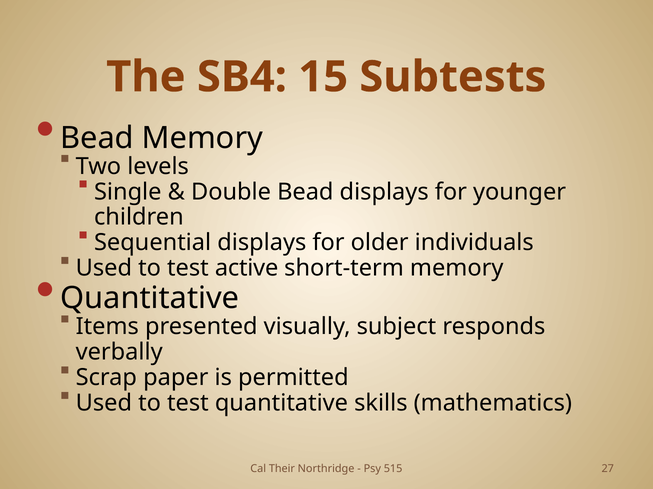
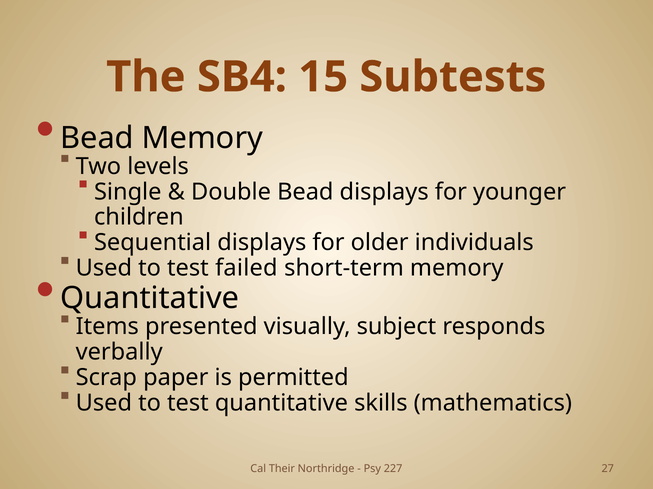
active: active -> failed
515: 515 -> 227
